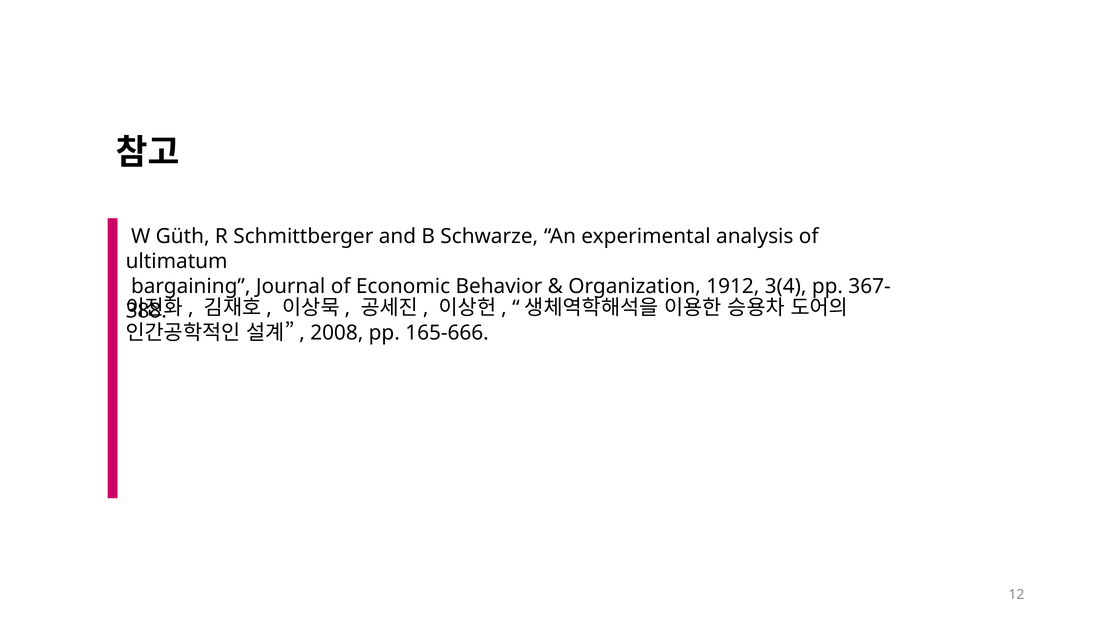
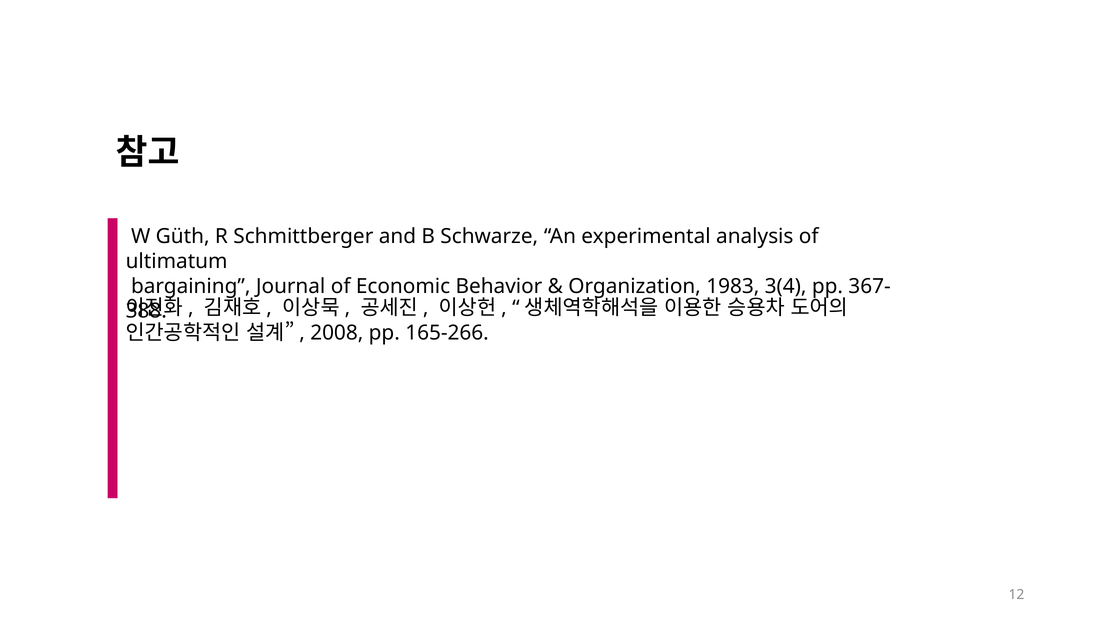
1912: 1912 -> 1983
165-666: 165-666 -> 165-266
